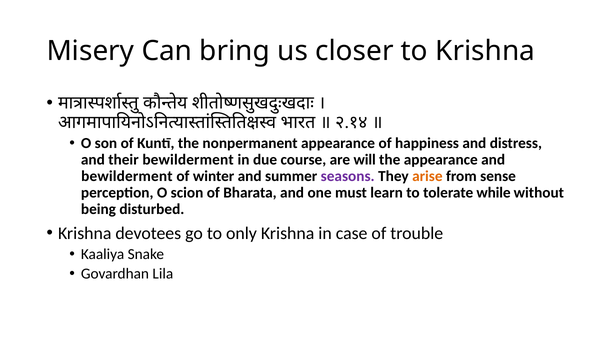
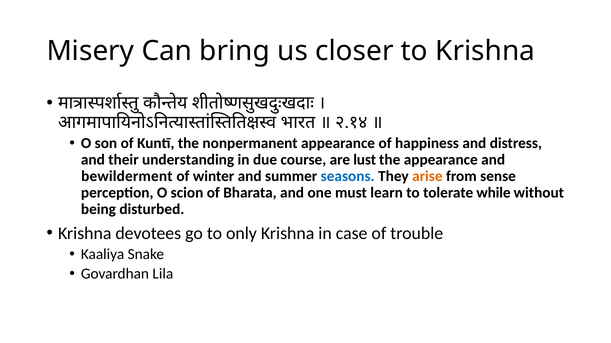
their bewilderment: bewilderment -> understanding
will: will -> lust
seasons colour: purple -> blue
